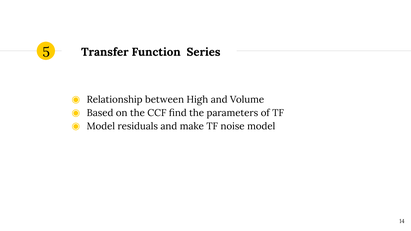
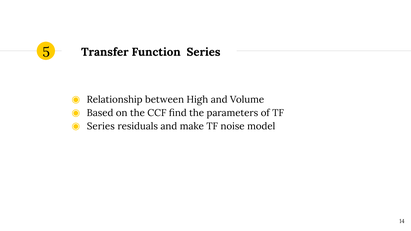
Model at (101, 126): Model -> Series
